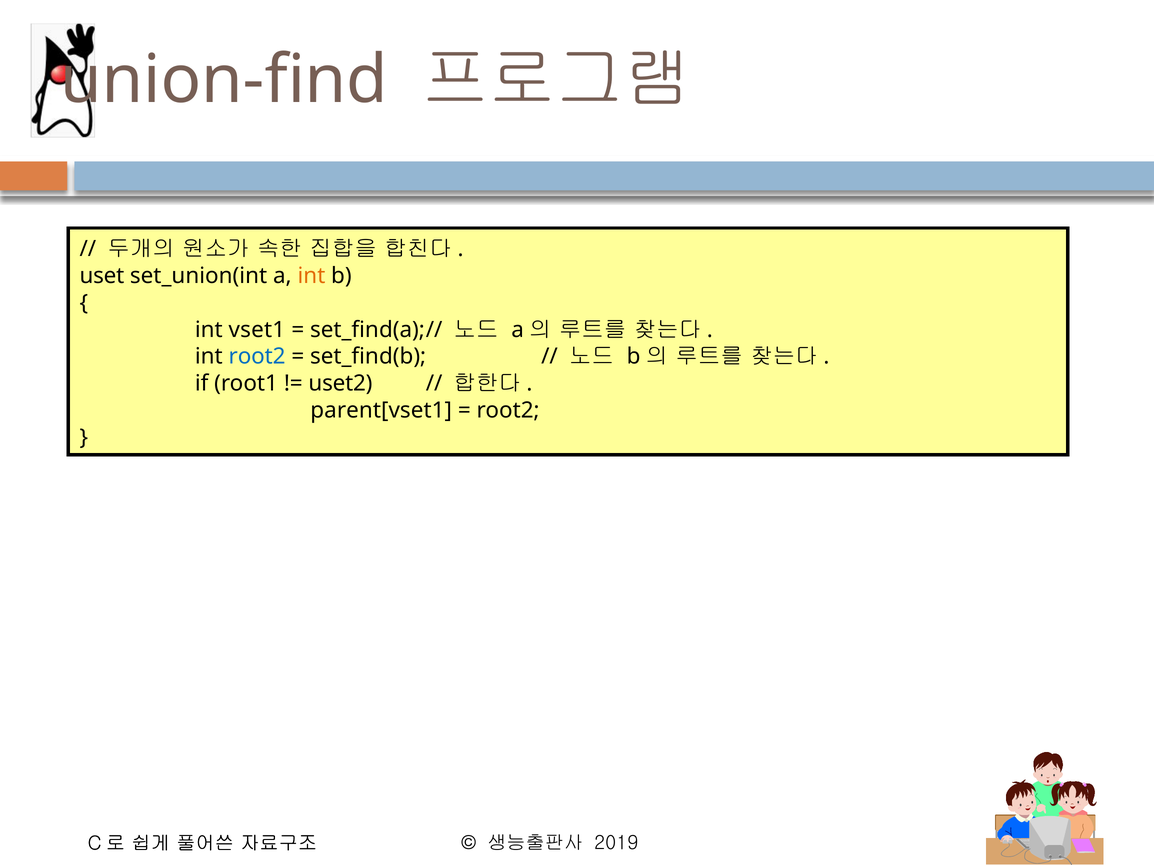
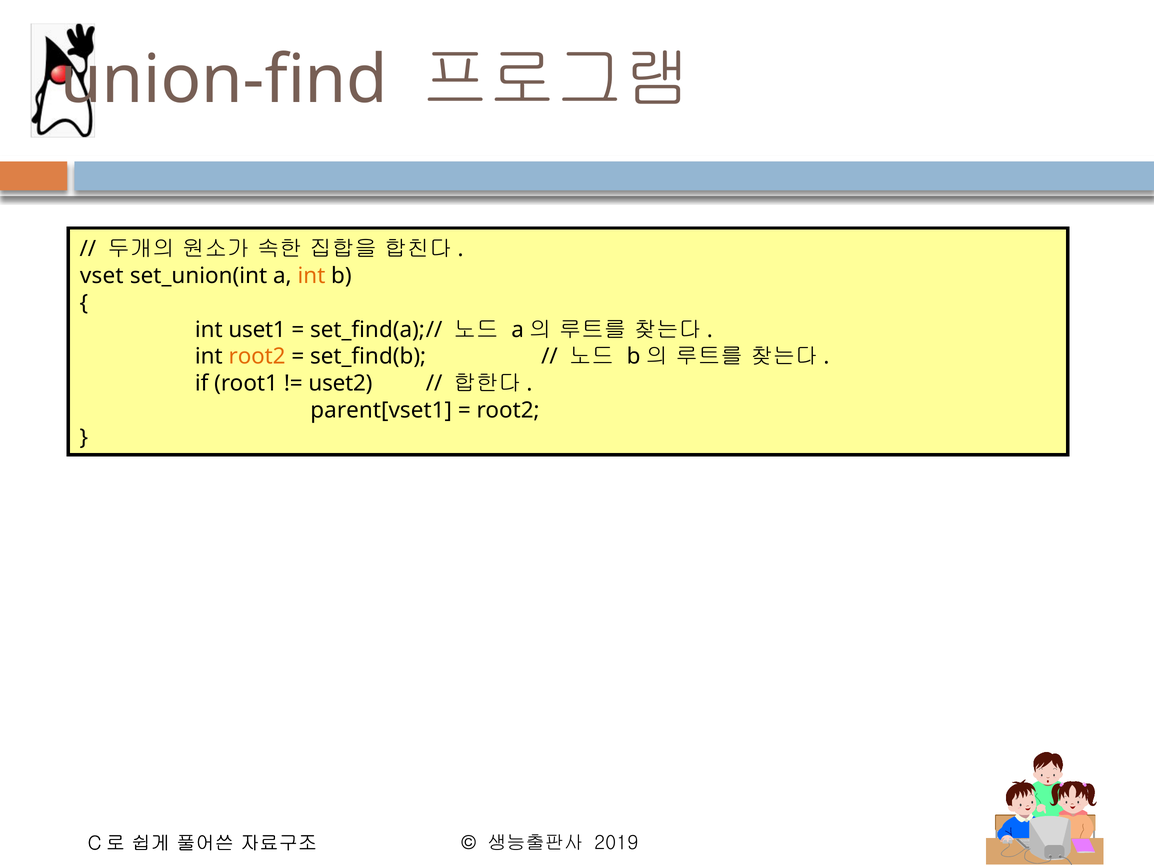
uset: uset -> vset
vset1: vset1 -> uset1
root2 at (257, 357) colour: blue -> orange
